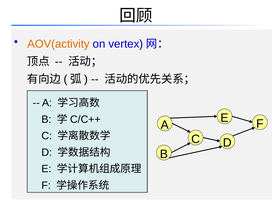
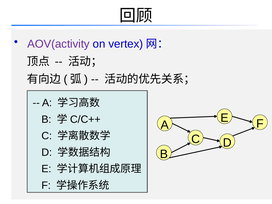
AOV(activity colour: orange -> purple
